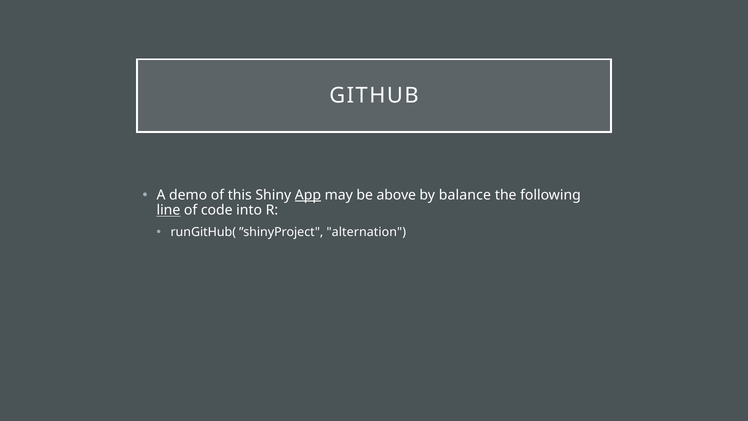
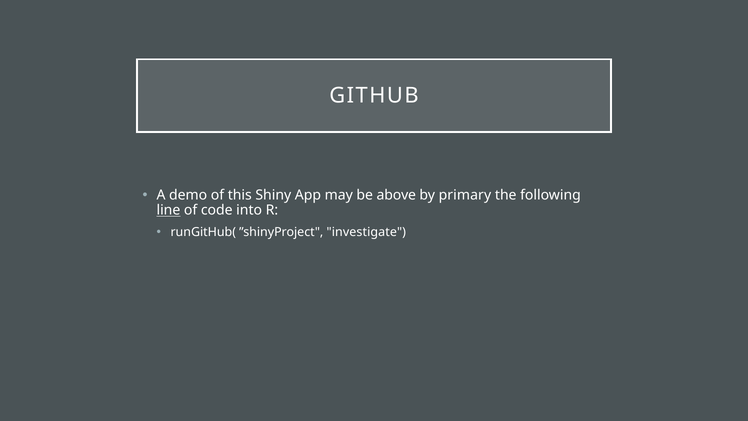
App underline: present -> none
balance: balance -> primary
alternation: alternation -> investigate
